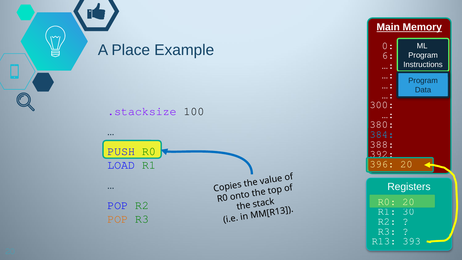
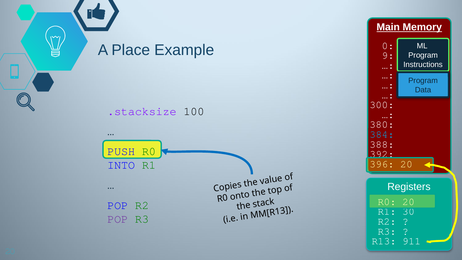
6: 6 -> 9
LOAD: LOAD -> INTO
POP at (118, 219) colour: orange -> purple
393: 393 -> 911
